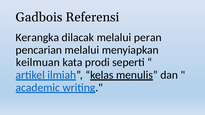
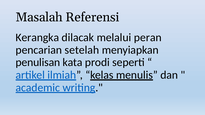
Gadbois: Gadbois -> Masalah
pencarian melalui: melalui -> setelah
keilmuan: keilmuan -> penulisan
